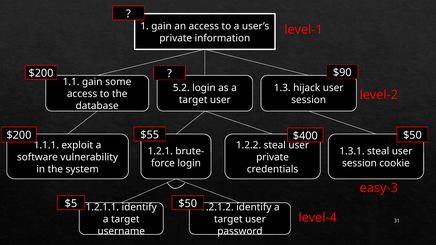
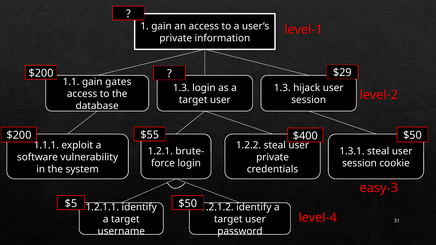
$90: $90 -> $29
some: some -> gates
5.2 at (181, 88): 5.2 -> 1.3
